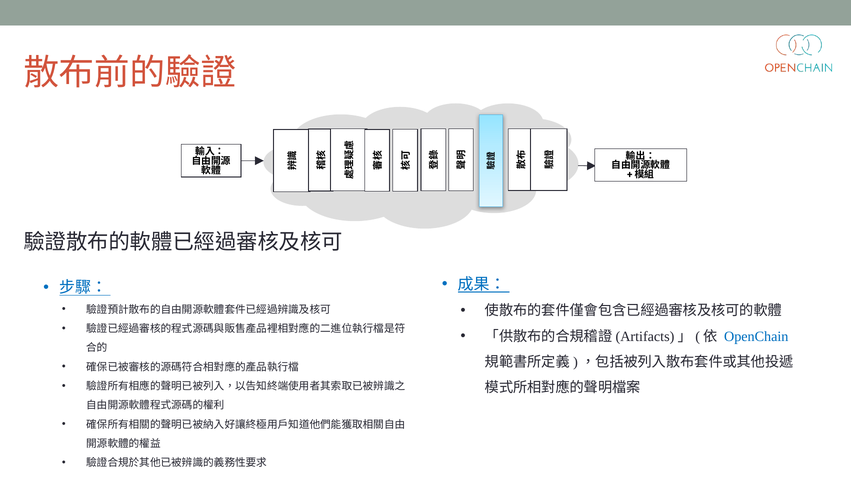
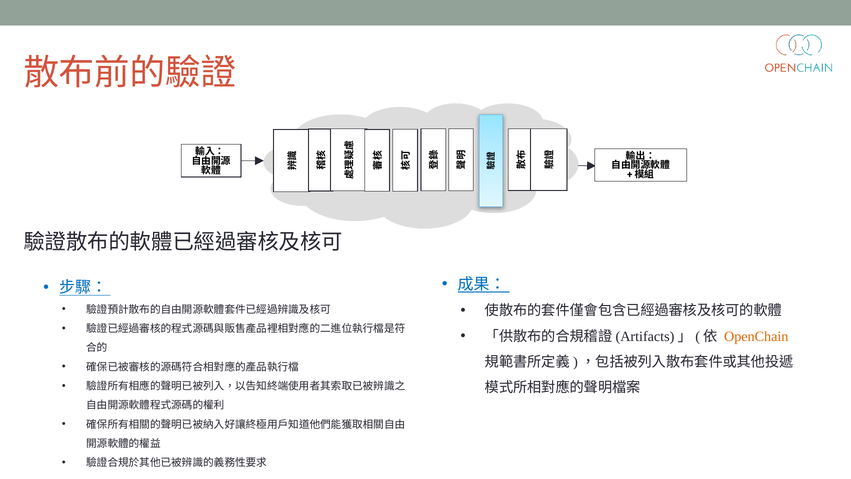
OpenChain colour: blue -> orange
